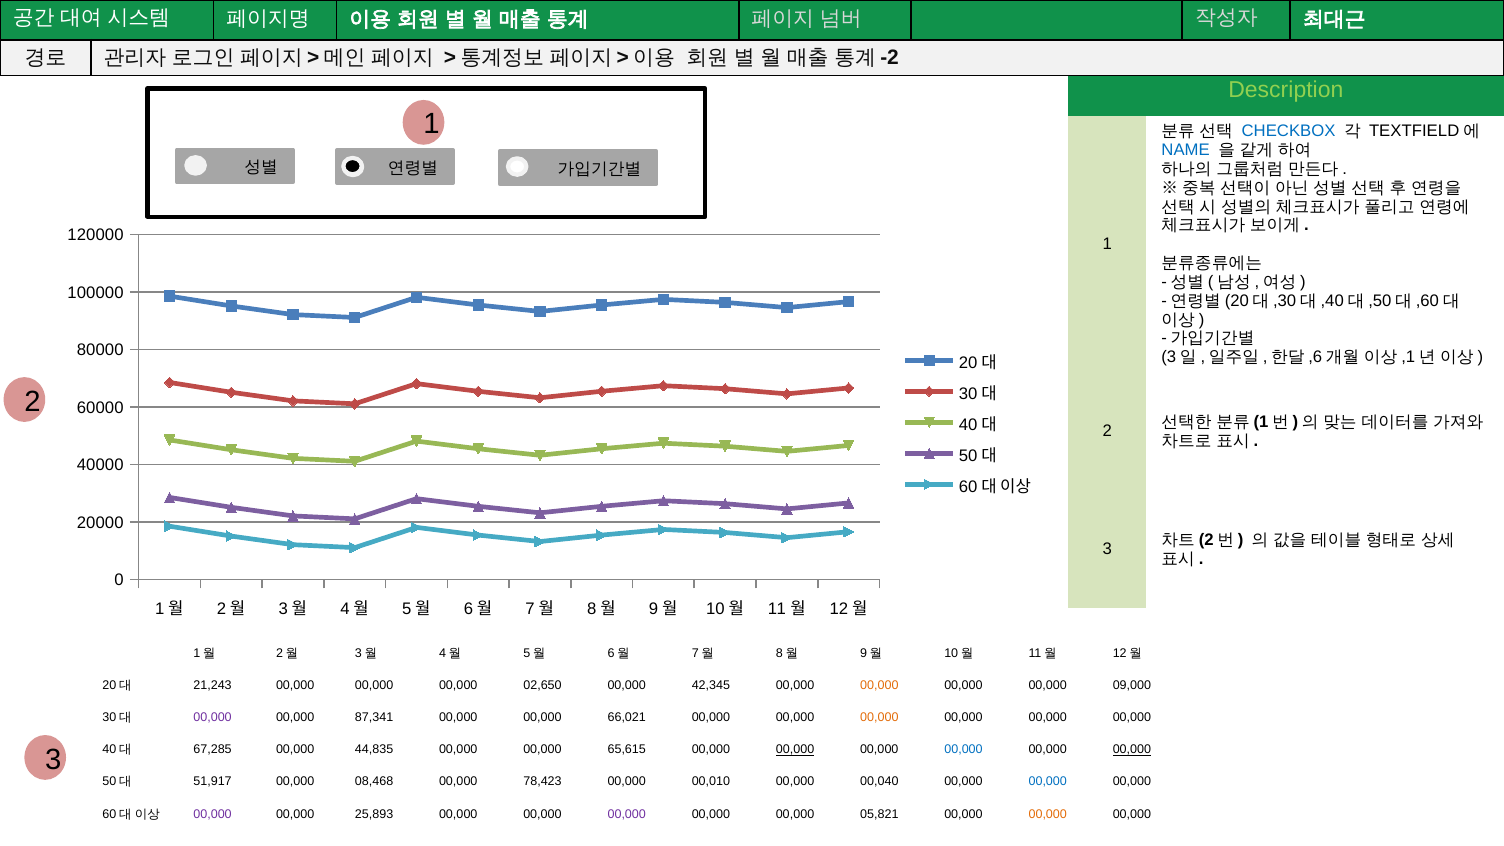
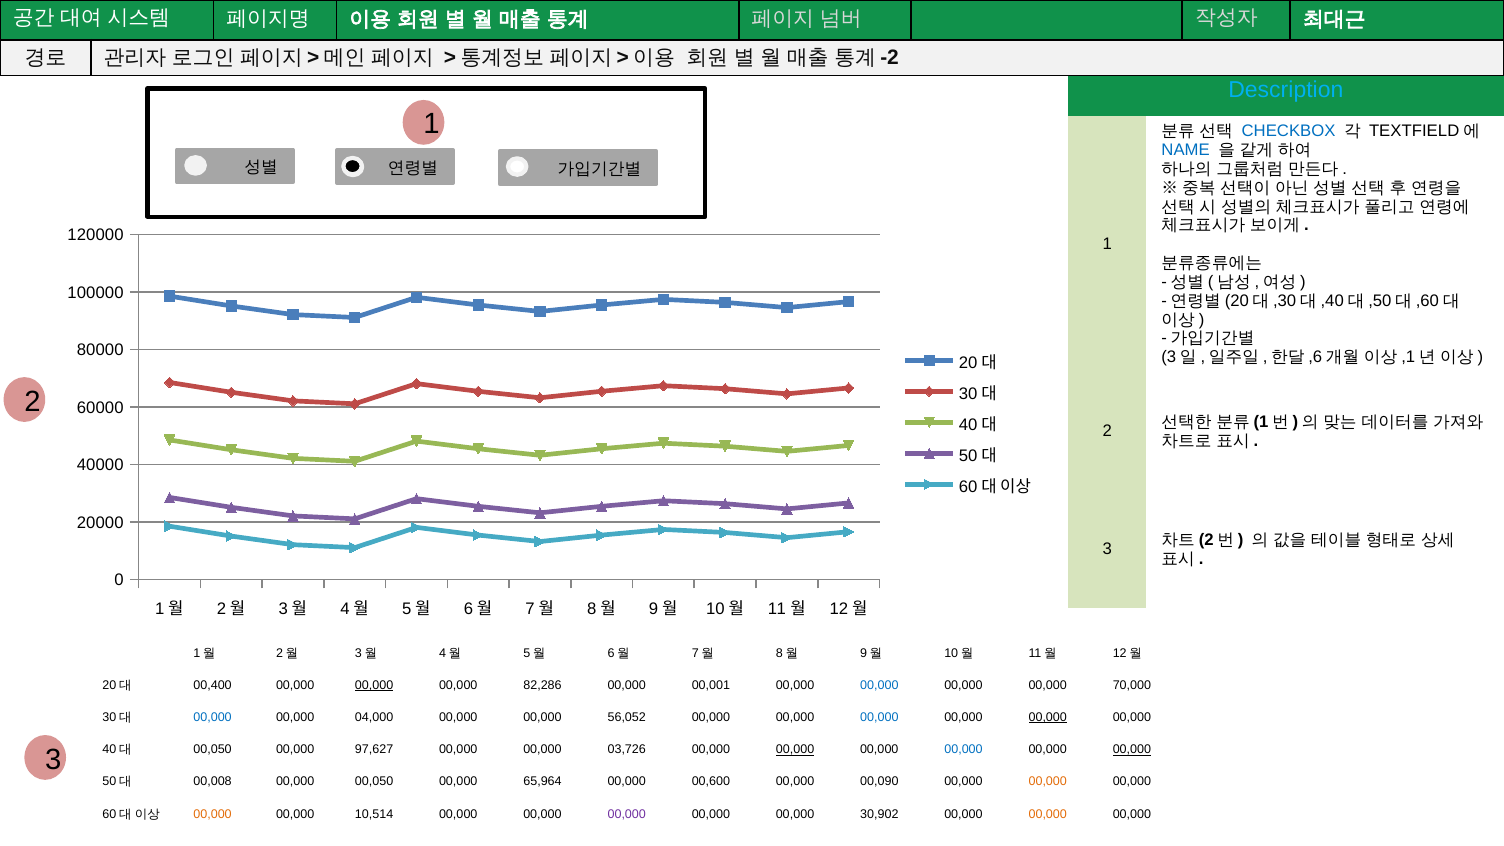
Description colour: light green -> light blue
21,243: 21,243 -> 00,400
00,000 at (374, 685) underline: none -> present
02,650: 02,650 -> 82,286
42,345: 42,345 -> 00,001
00,000 at (879, 685) colour: orange -> blue
09,000: 09,000 -> 70,000
00,000 at (213, 717) colour: purple -> blue
87,341: 87,341 -> 04,000
66,021: 66,021 -> 56,052
00,000 at (879, 717) colour: orange -> blue
00,000 at (1048, 717) underline: none -> present
67,285 at (213, 750): 67,285 -> 00,050
44,835: 44,835 -> 97,627
65,615: 65,615 -> 03,726
51,917: 51,917 -> 00,008
00,000 08,468: 08,468 -> 00,050
78,423: 78,423 -> 65,964
00,010: 00,010 -> 00,600
00,040: 00,040 -> 00,090
00,000 at (1048, 782) colour: blue -> orange
00,000 at (213, 814) colour: purple -> orange
25,893: 25,893 -> 10,514
05,821: 05,821 -> 30,902
